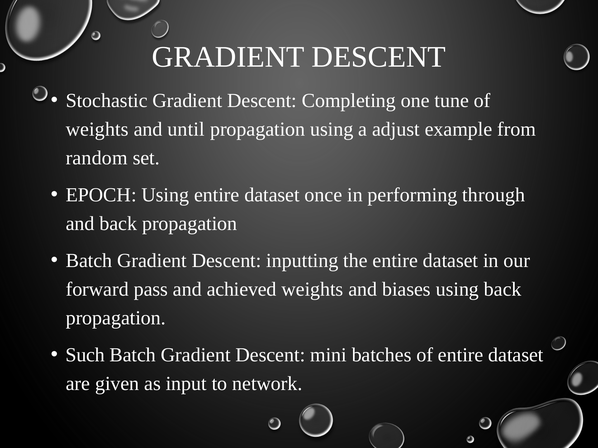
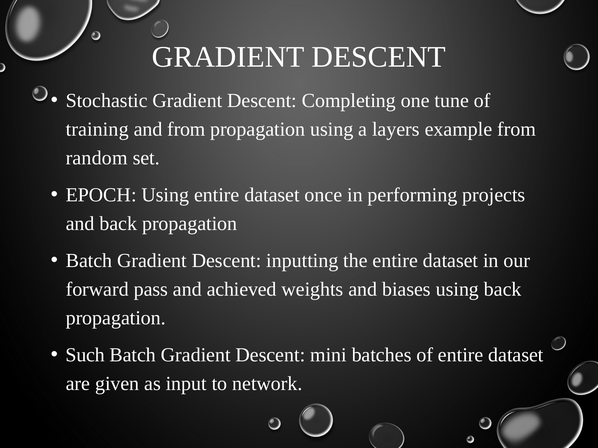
weights at (97, 130): weights -> training
and until: until -> from
adjust: adjust -> layers
through: through -> projects
